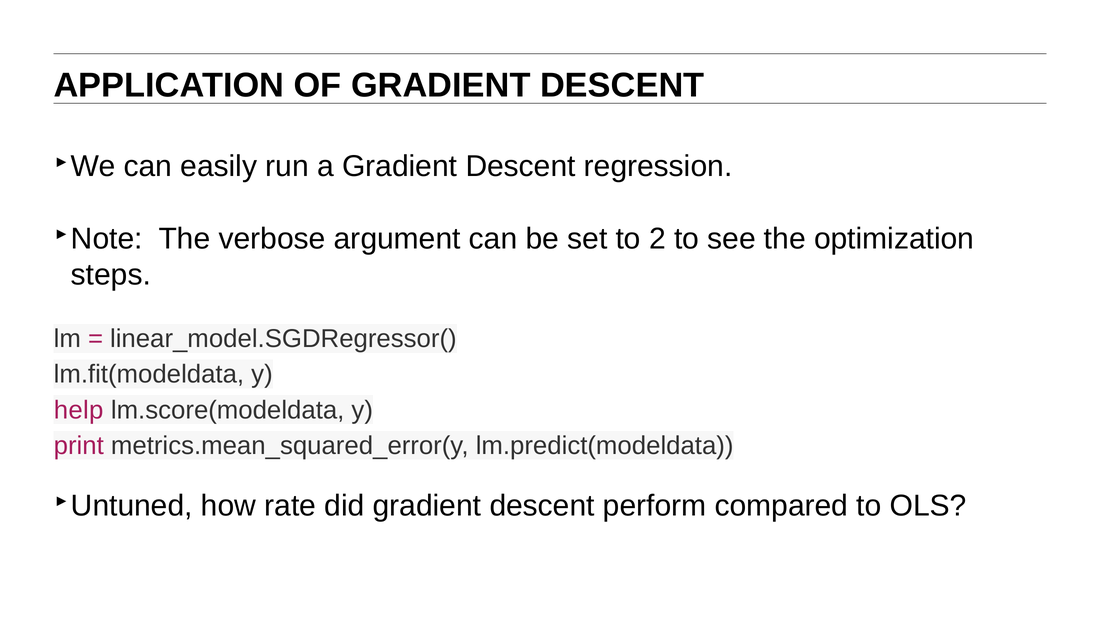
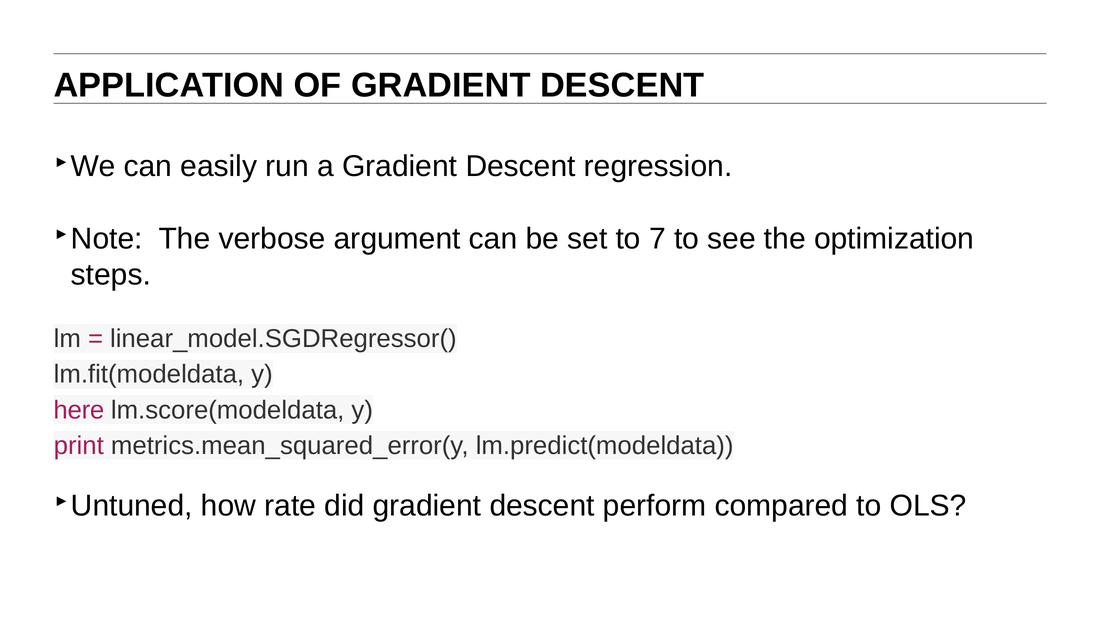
2: 2 -> 7
help: help -> here
